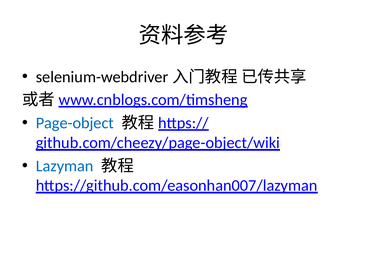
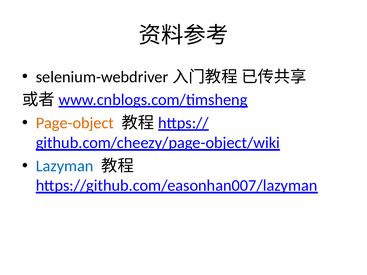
Page-object colour: blue -> orange
